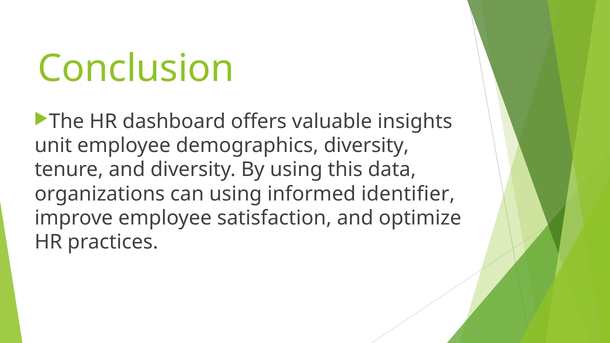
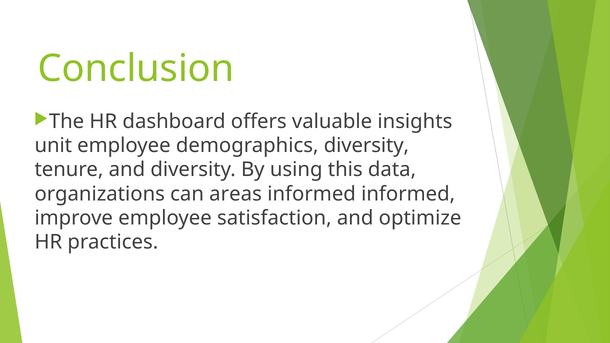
can using: using -> areas
informed identifier: identifier -> informed
